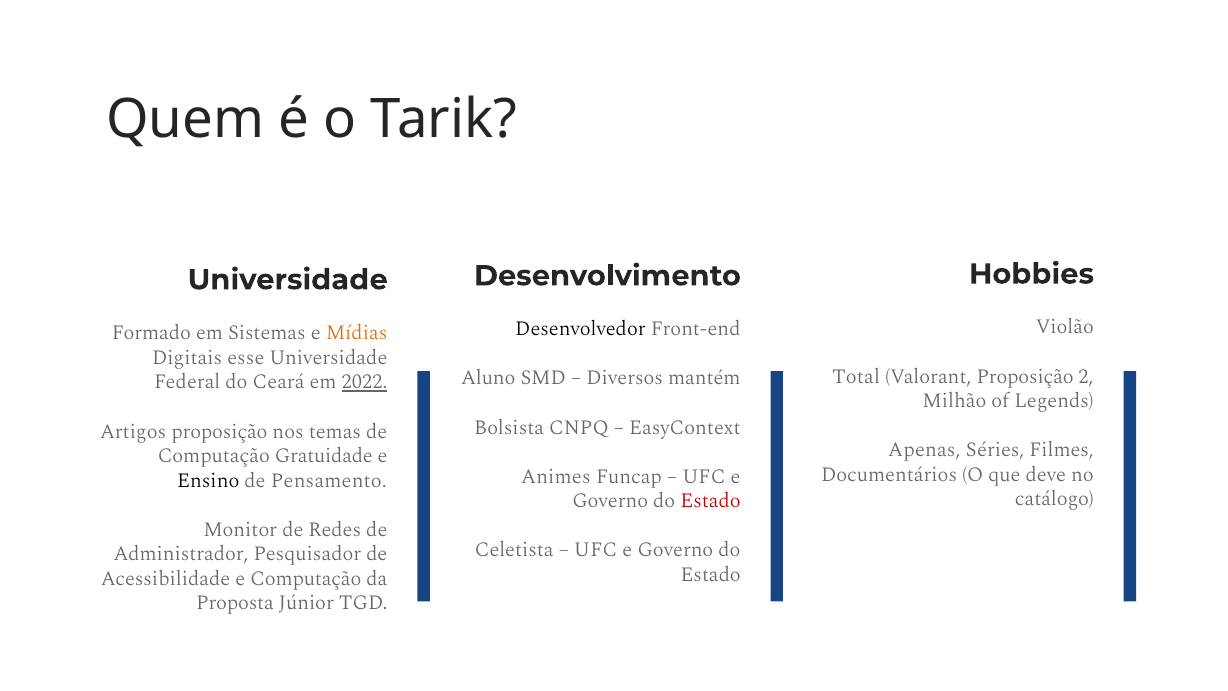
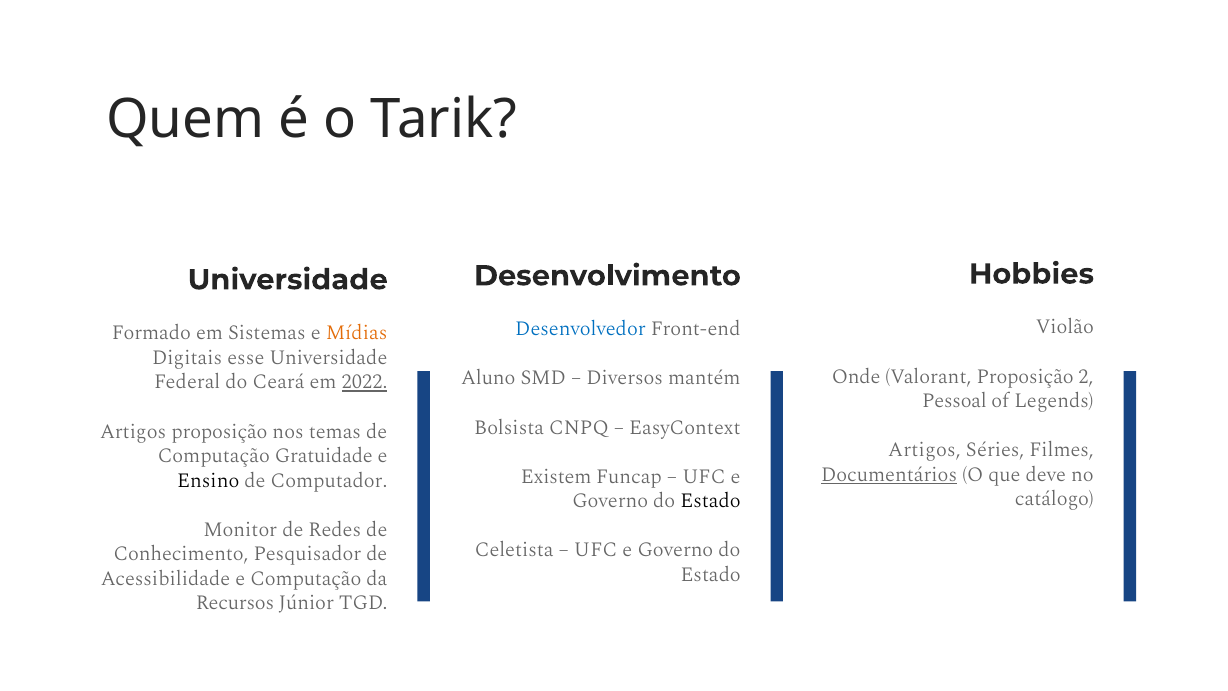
Desenvolvedor colour: black -> blue
Total: Total -> Onde
Milhão: Milhão -> Pessoal
Apenas at (924, 450): Apenas -> Artigos
Documentários underline: none -> present
Animes: Animes -> Existem
Pensamento: Pensamento -> Computador
Estado at (711, 501) colour: red -> black
Administrador: Administrador -> Conhecimento
Proposta: Proposta -> Recursos
